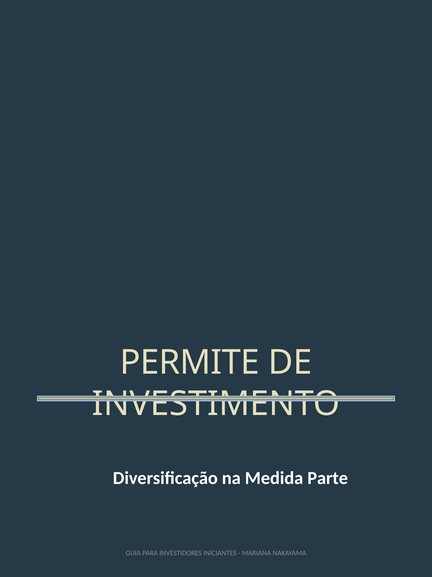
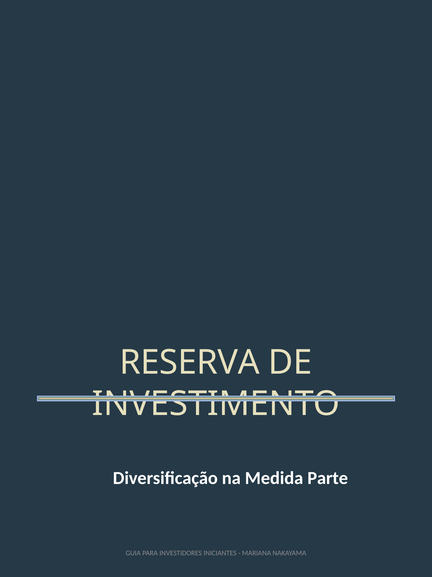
PERMITE: PERMITE -> RESERVA
